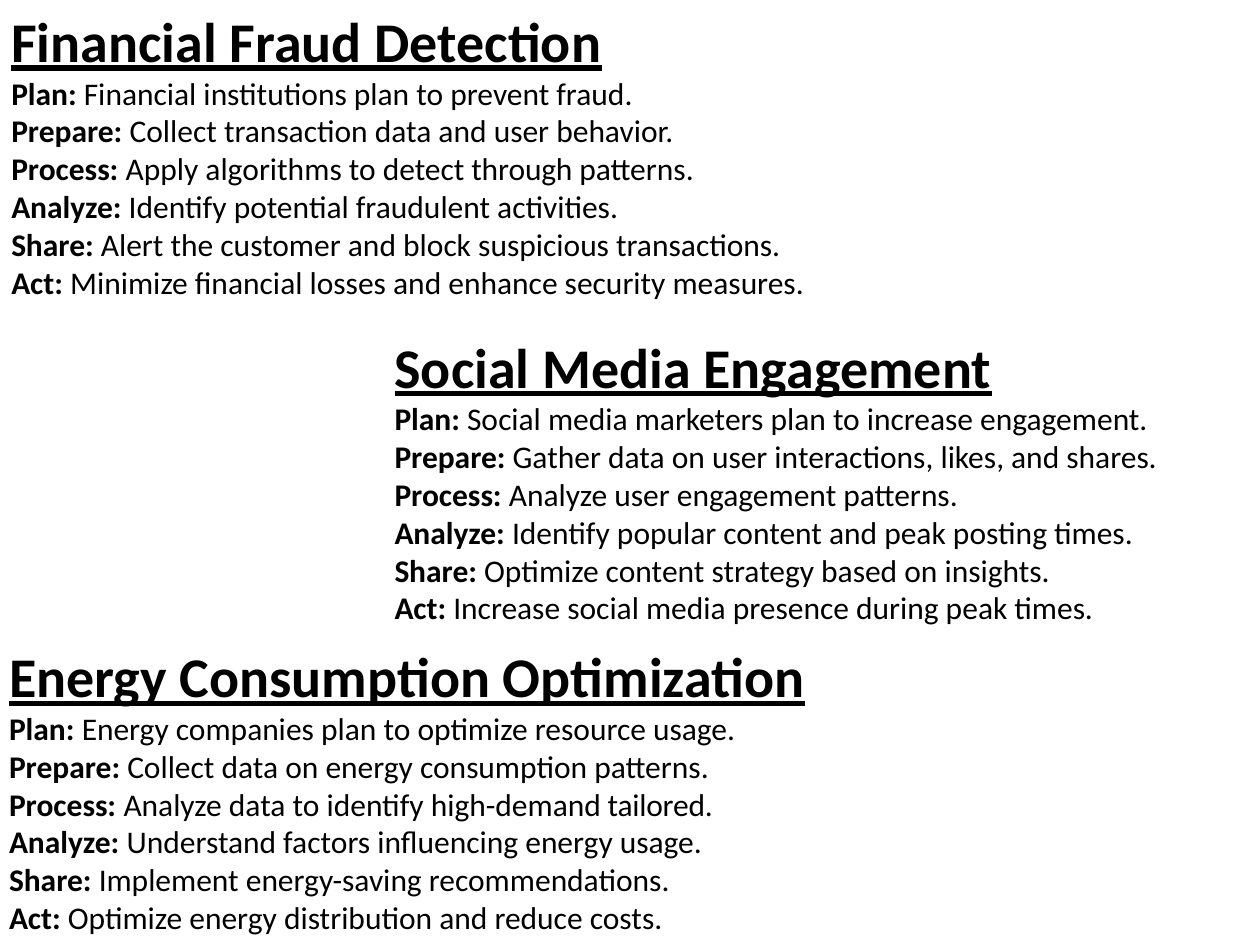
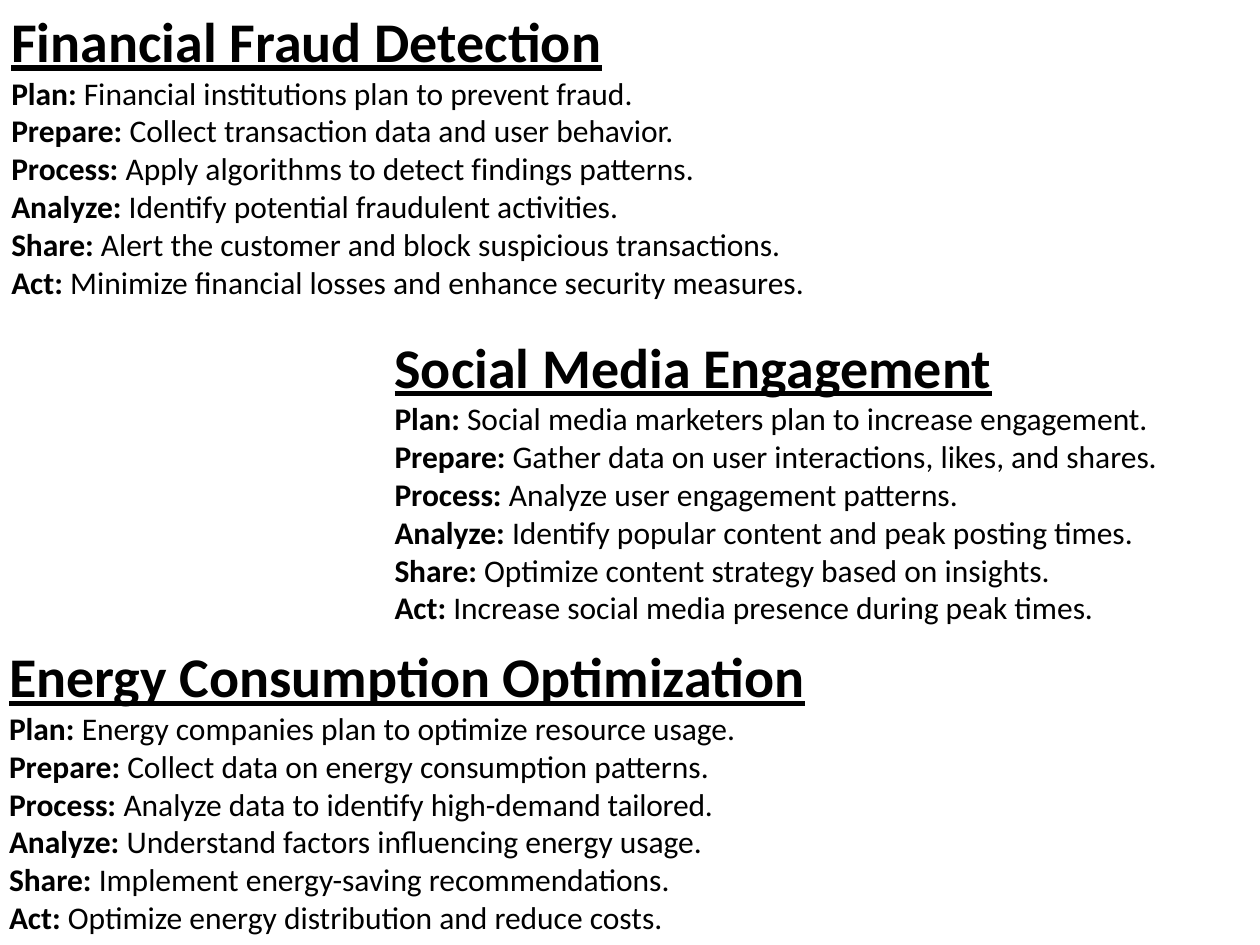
through: through -> findings
